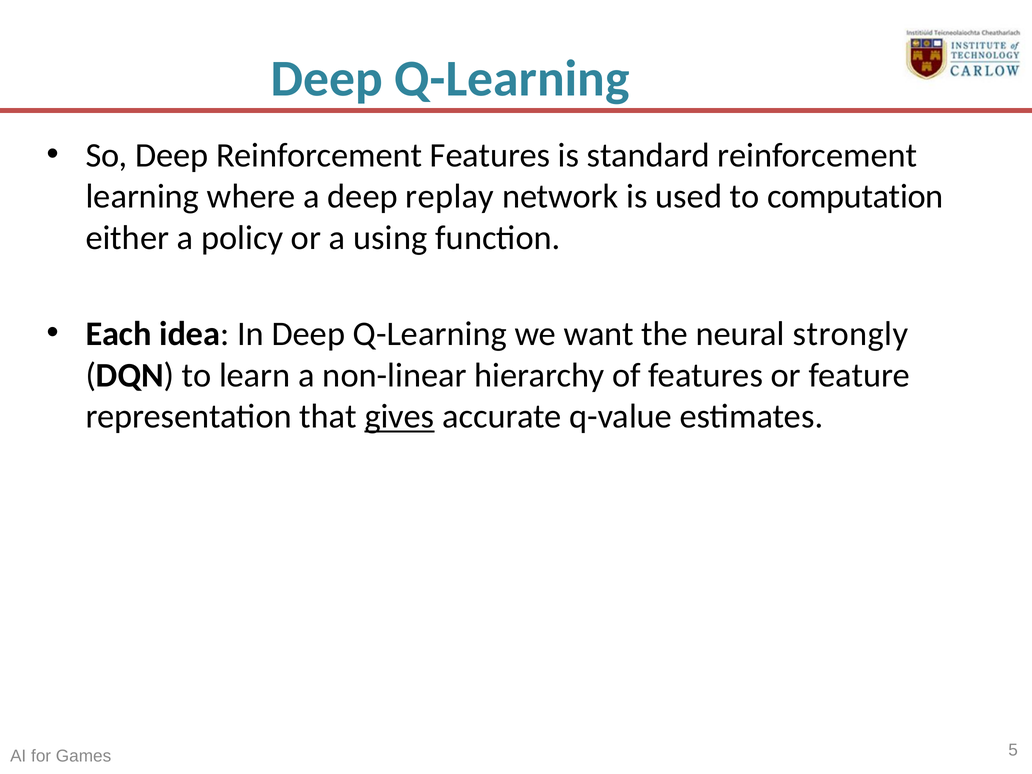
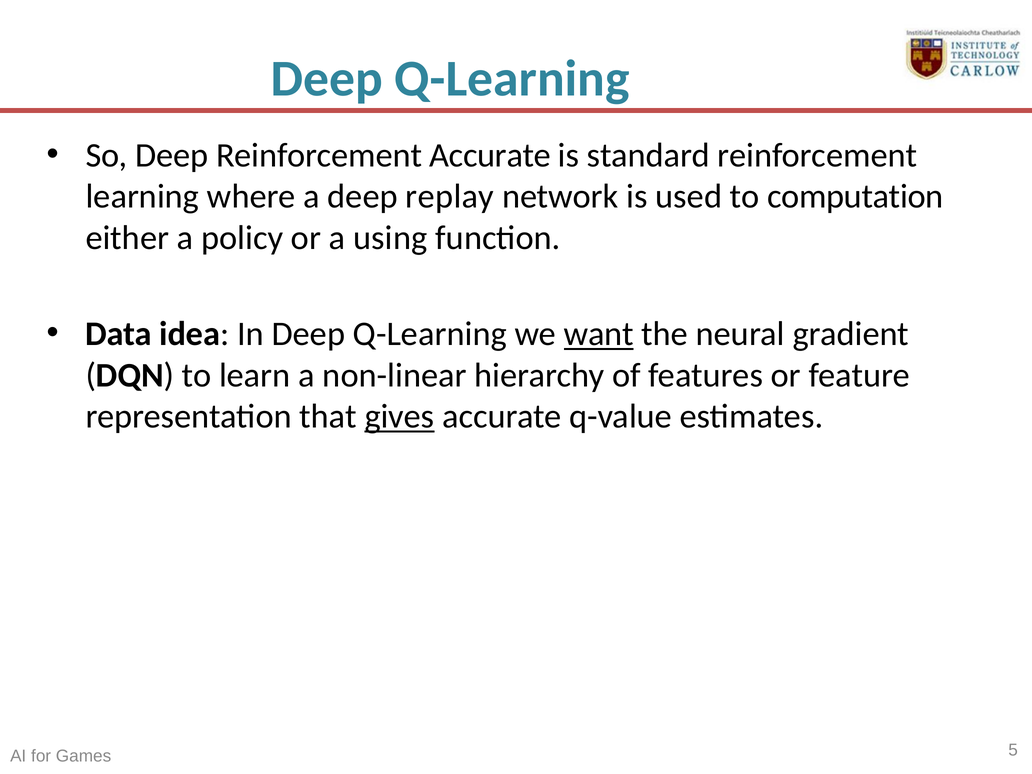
Reinforcement Features: Features -> Accurate
Each: Each -> Data
want underline: none -> present
strongly: strongly -> gradient
